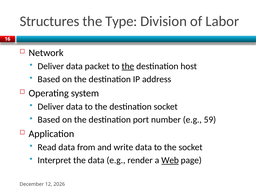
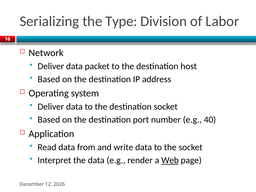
Structures: Structures -> Serializing
the at (128, 66) underline: present -> none
59: 59 -> 40
